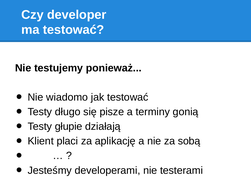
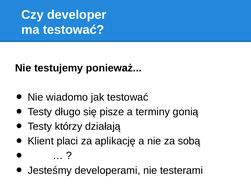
głupie: głupie -> którzy
